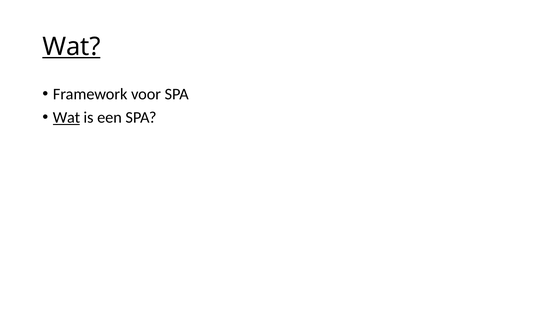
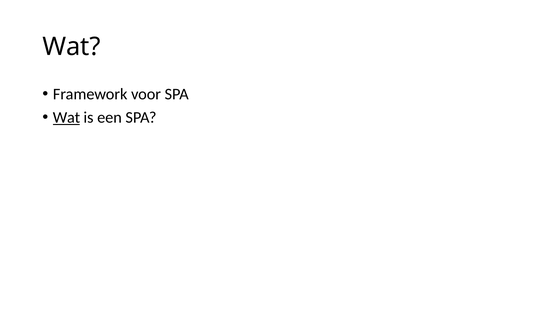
Wat at (71, 47) underline: present -> none
